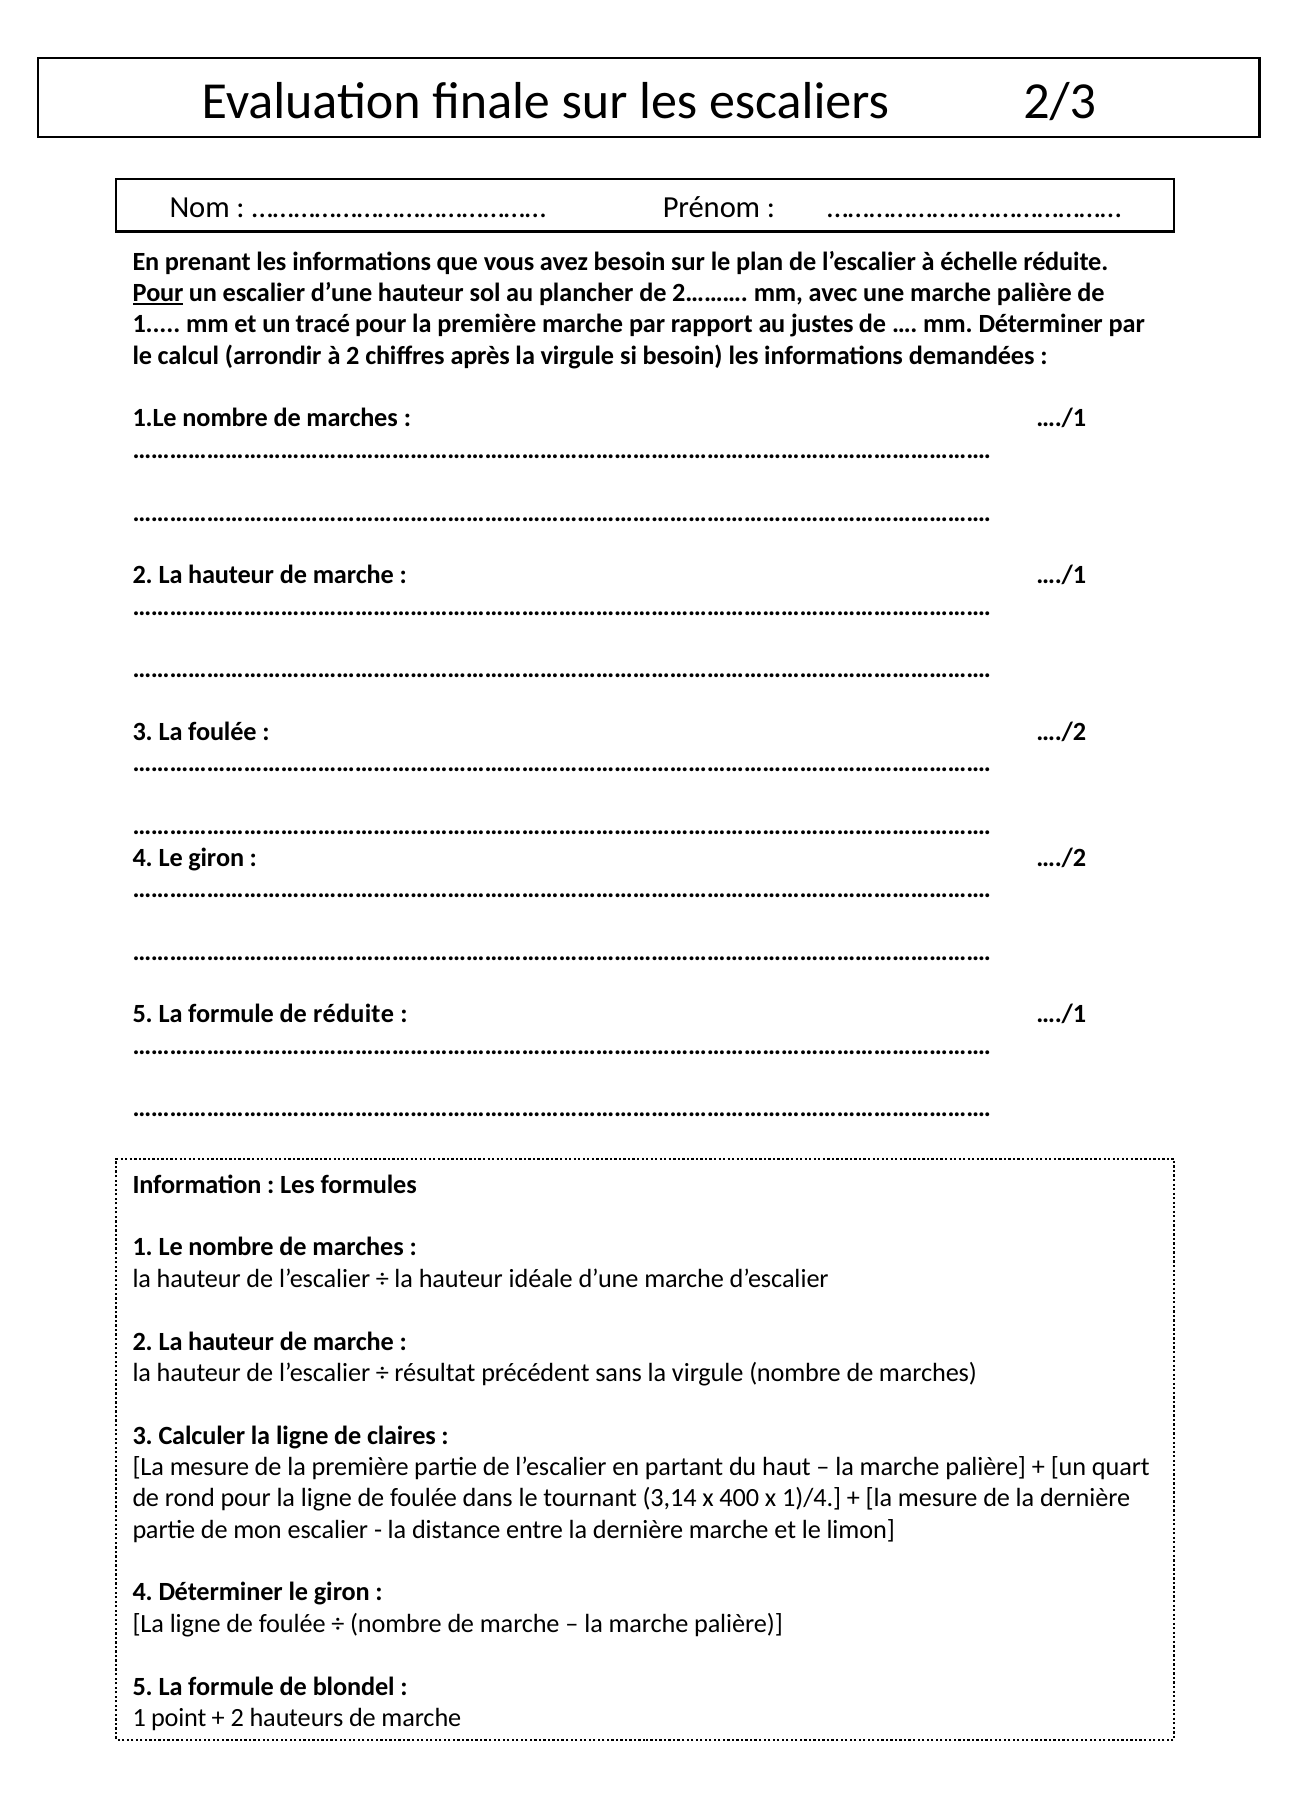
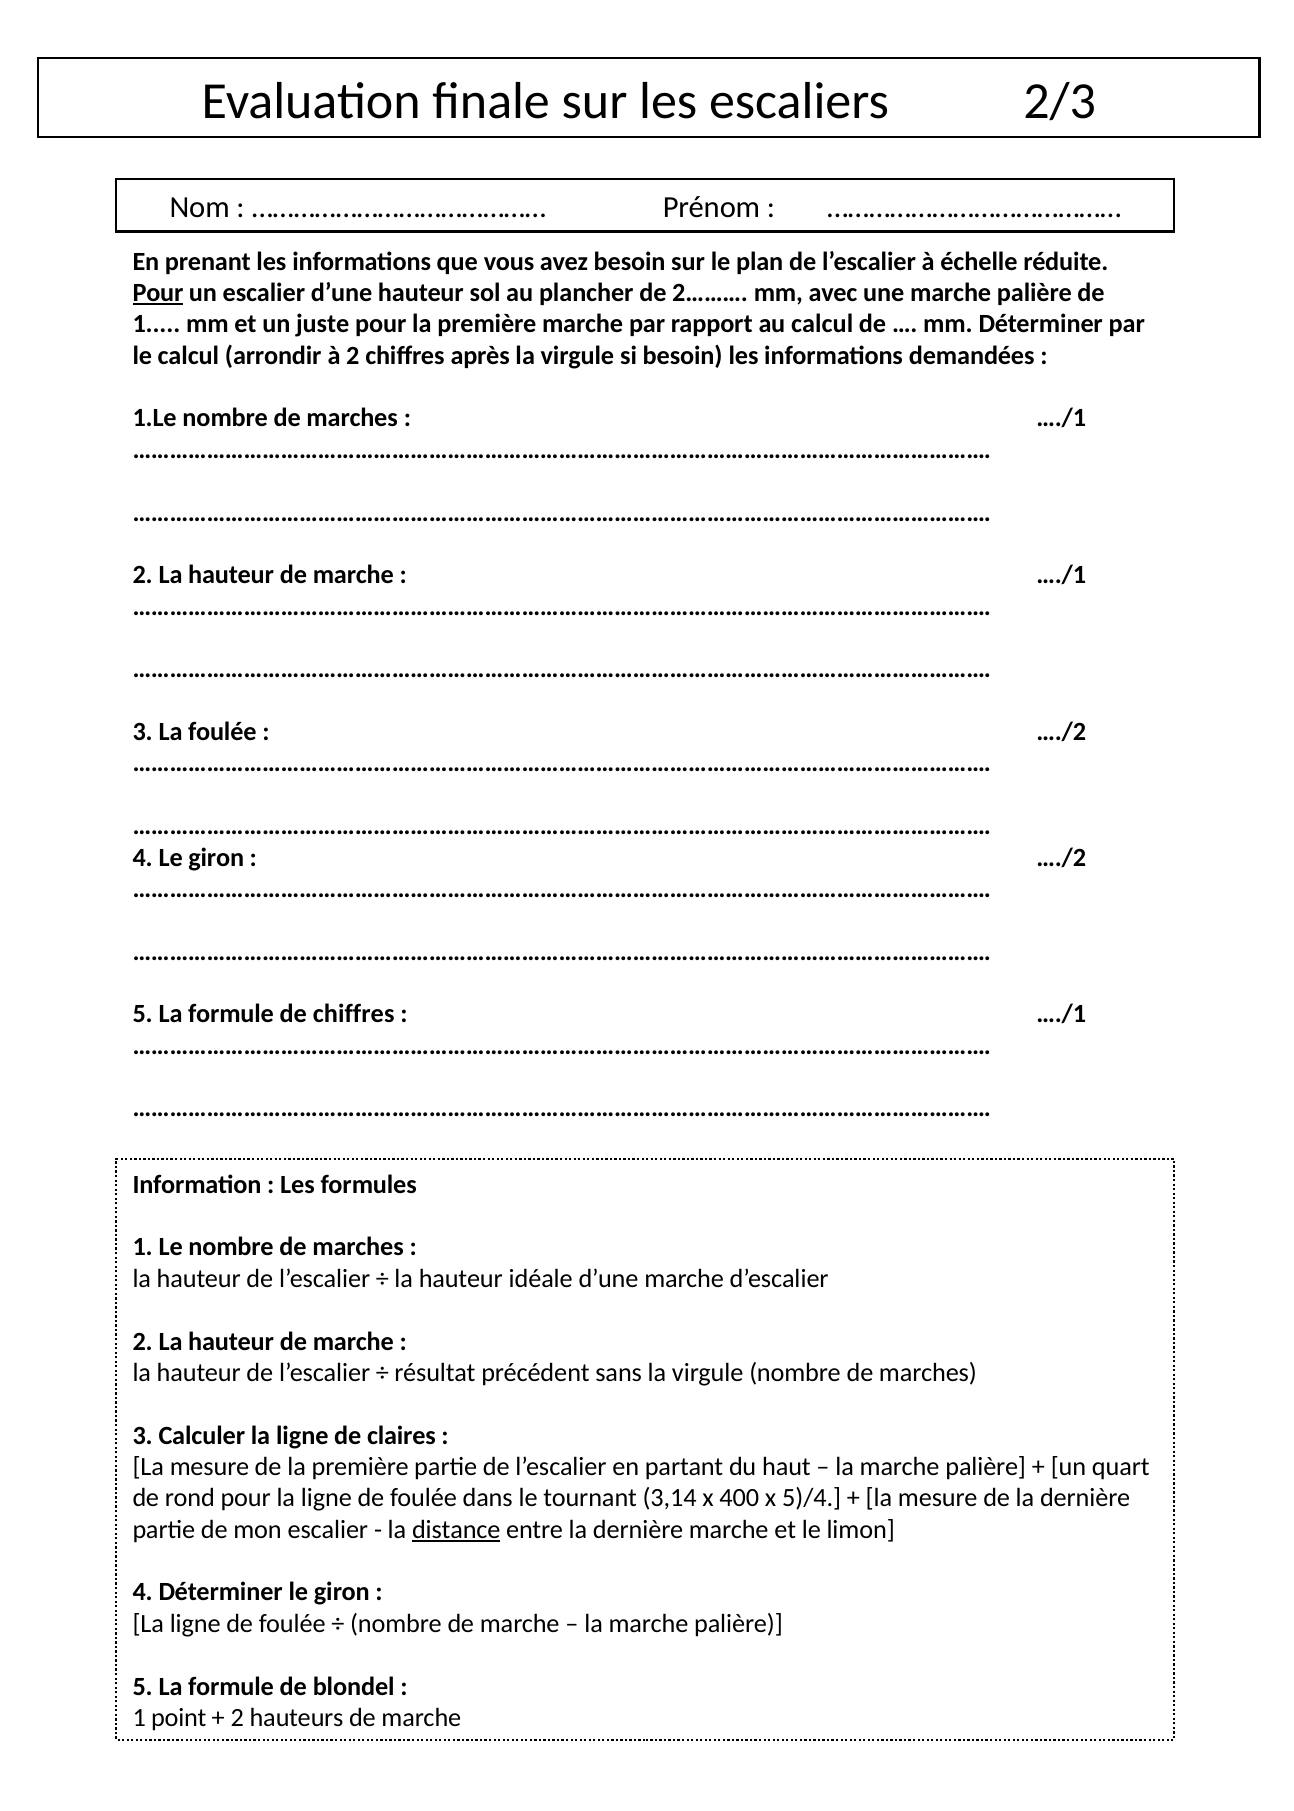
tracé: tracé -> juste
au justes: justes -> calcul
de réduite: réduite -> chiffres
1)/4: 1)/4 -> 5)/4
distance underline: none -> present
